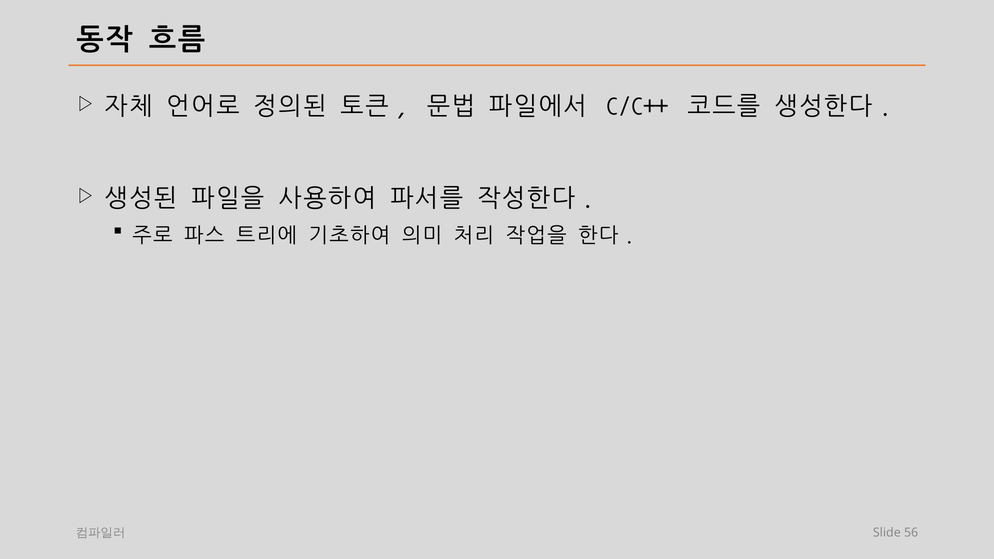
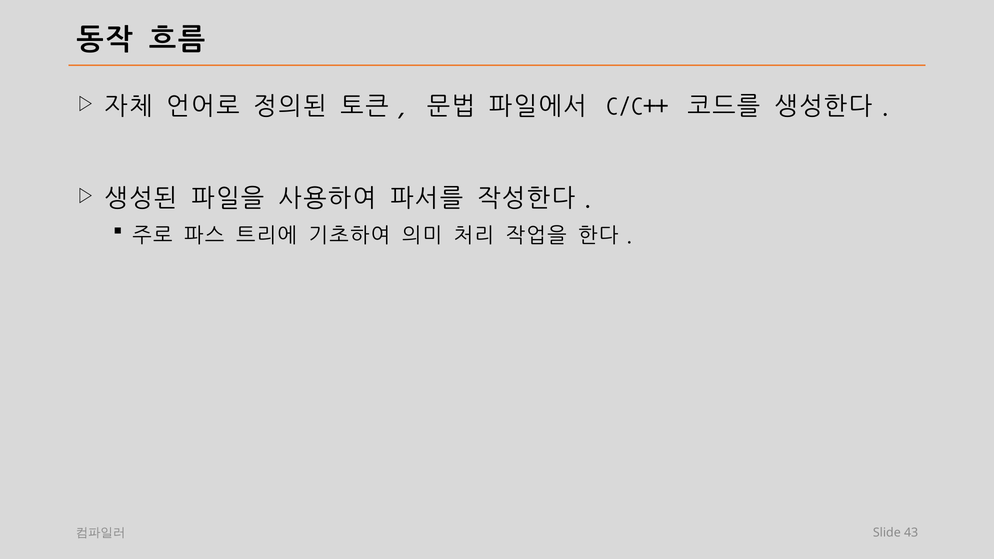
56: 56 -> 43
